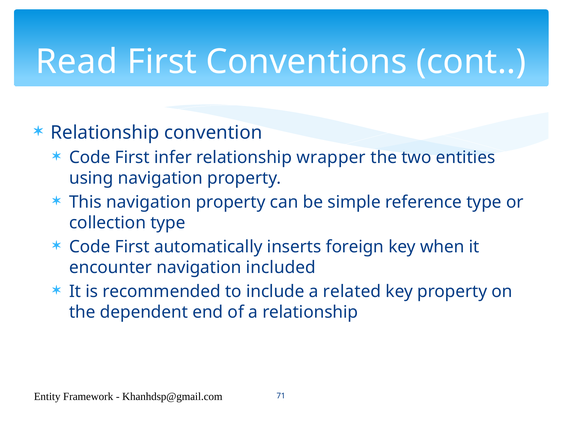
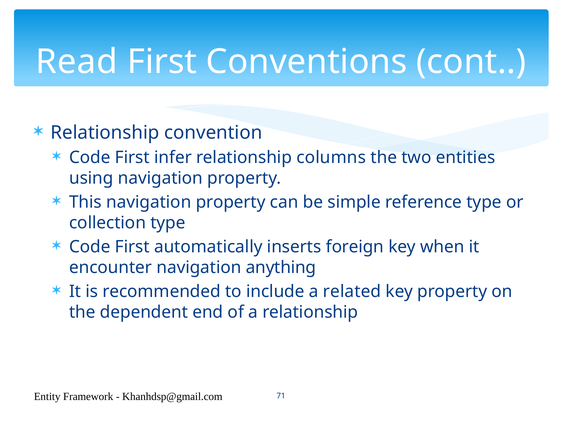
wrapper: wrapper -> columns
included: included -> anything
